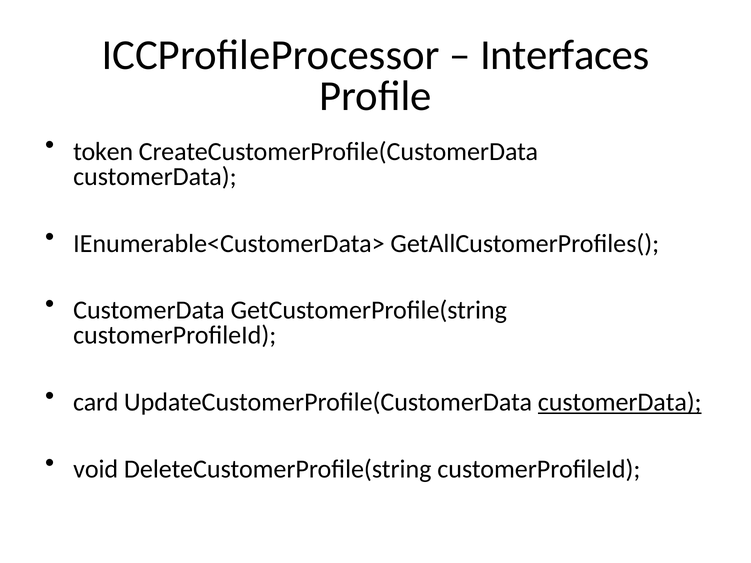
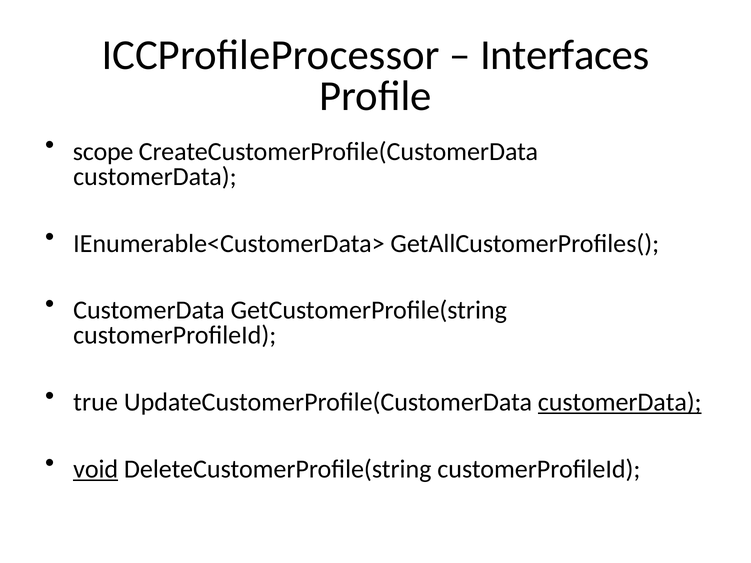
token: token -> scope
card: card -> true
void underline: none -> present
